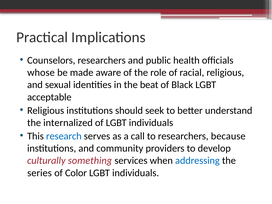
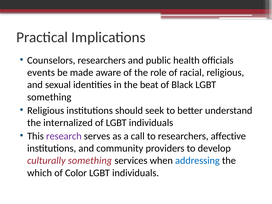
whose: whose -> events
acceptable at (49, 97): acceptable -> something
research colour: blue -> purple
because: because -> affective
series: series -> which
